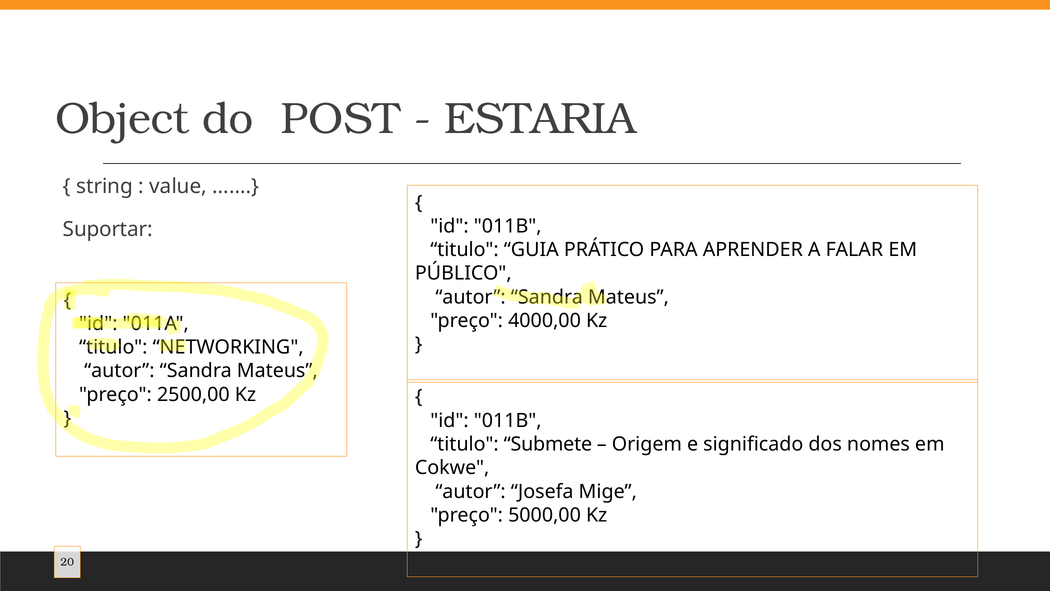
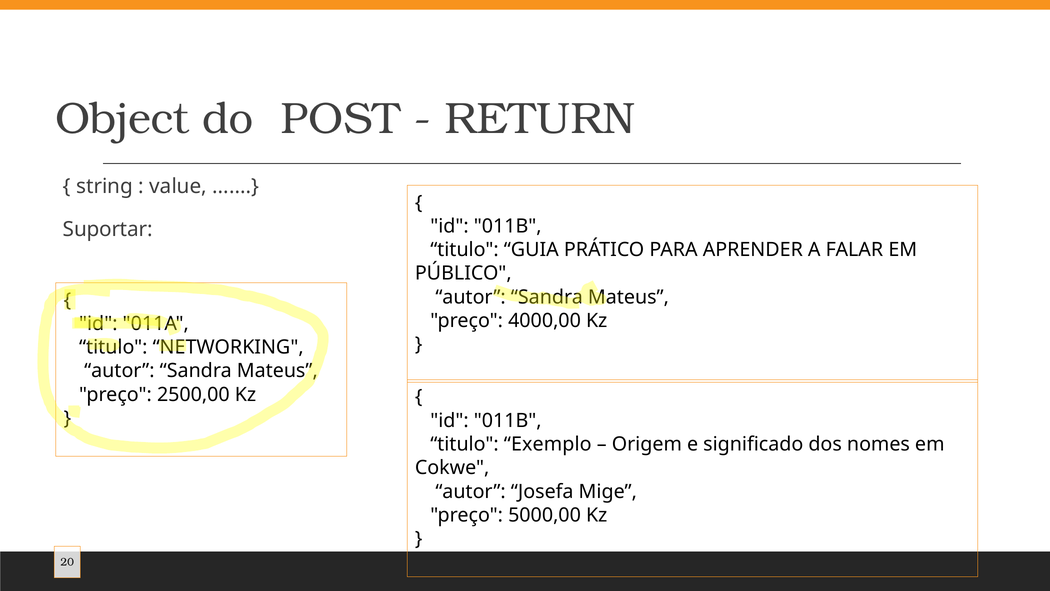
ESTARIA: ESTARIA -> RETURN
Submete: Submete -> Exemplo
